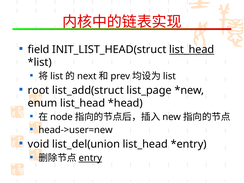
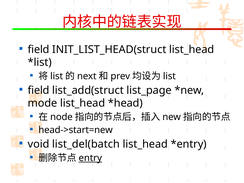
list_head at (192, 50) underline: present -> none
root at (39, 90): root -> field
enum: enum -> mode
head->user=new: head->user=new -> head->start=new
list_del(union: list_del(union -> list_del(batch
